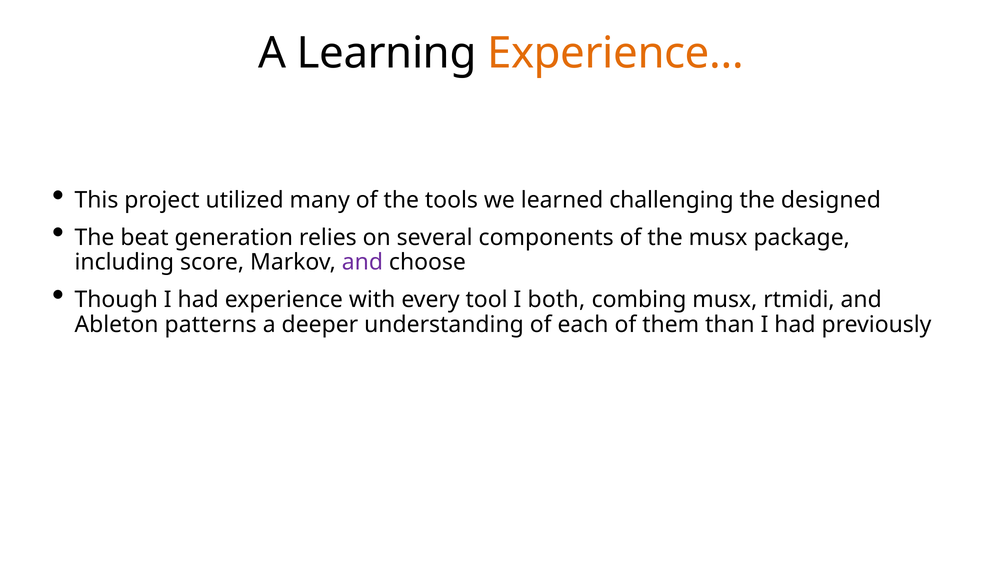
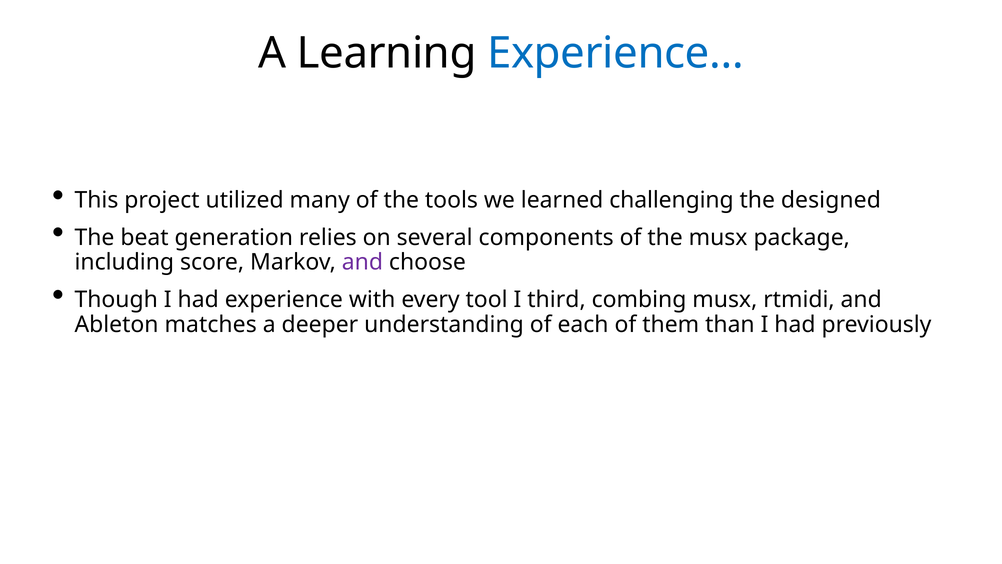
Experience… colour: orange -> blue
both: both -> third
patterns: patterns -> matches
